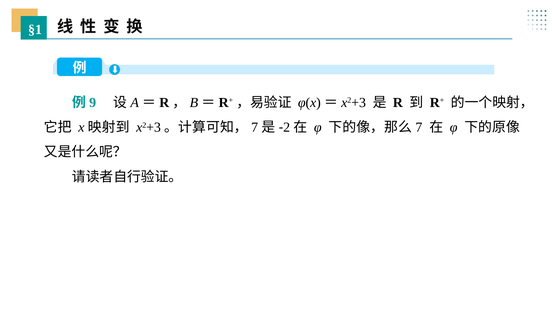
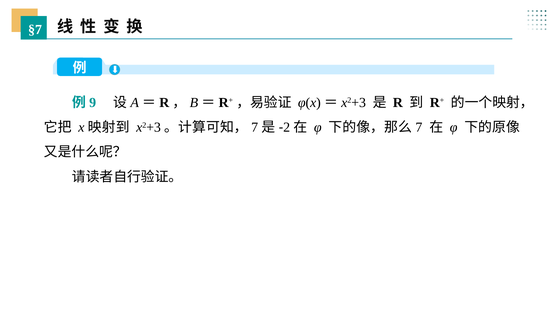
§1: §1 -> §7
